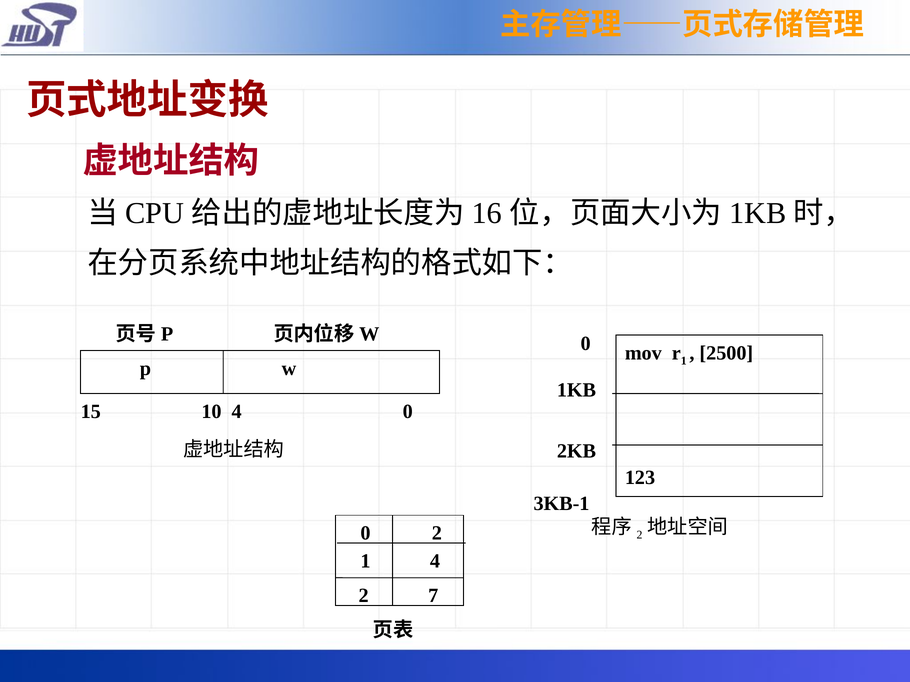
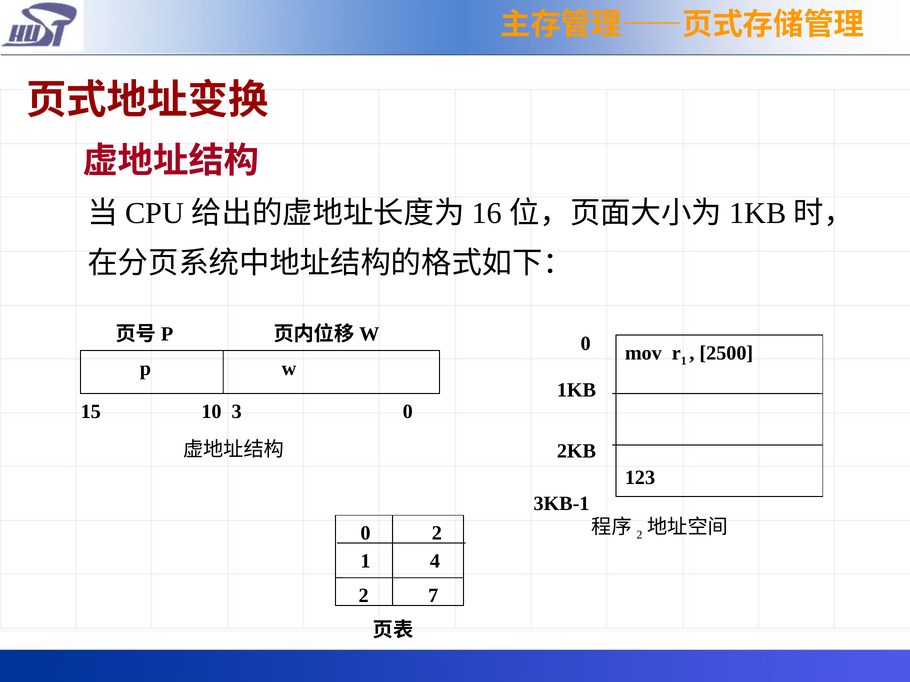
10 4: 4 -> 3
